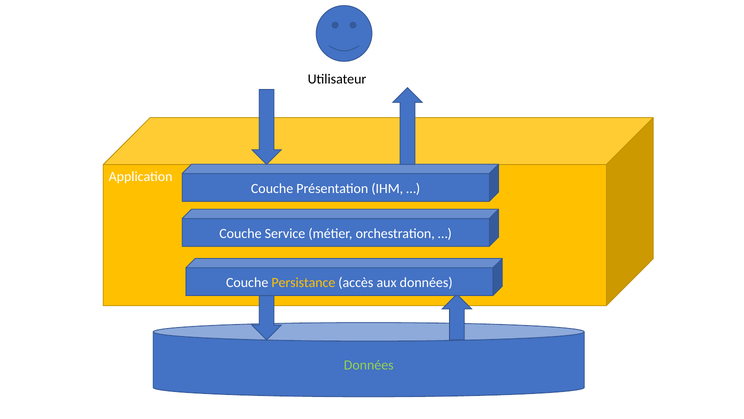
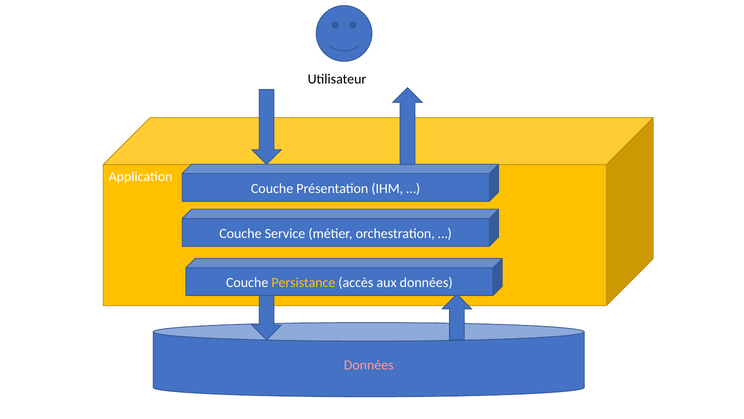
Données at (369, 365) colour: light green -> pink
